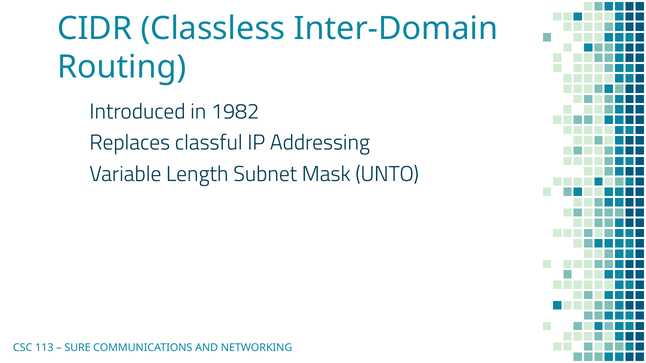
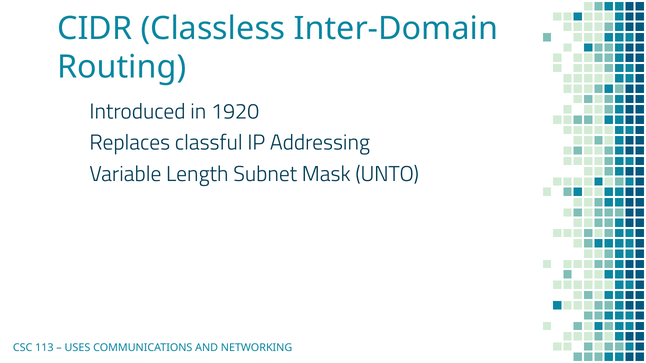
1982: 1982 -> 1920
SURE: SURE -> USES
